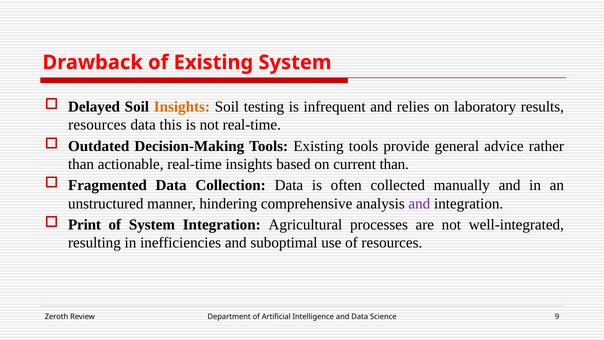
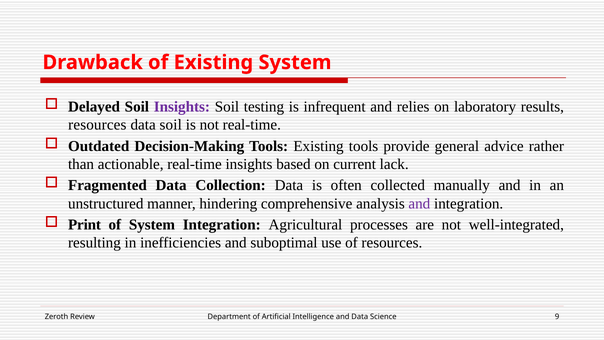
Insights at (182, 107) colour: orange -> purple
data this: this -> soil
current than: than -> lack
